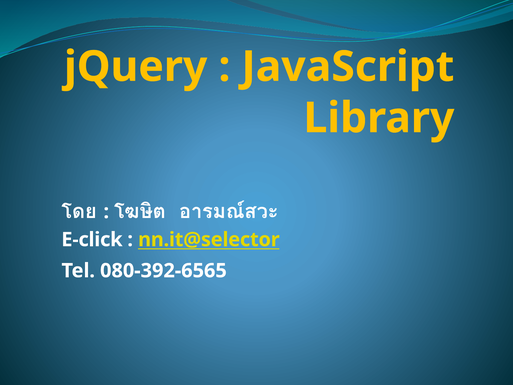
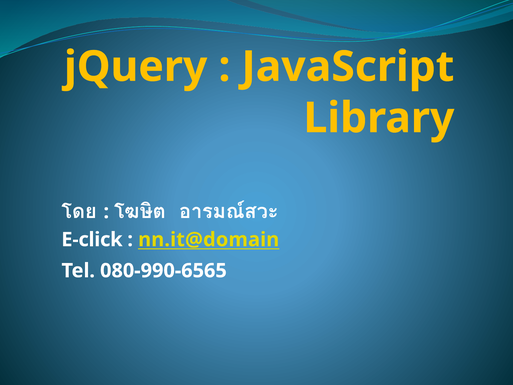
nn.it@selector: nn.it@selector -> nn.it@domain
080-392-6565: 080-392-6565 -> 080-990-6565
